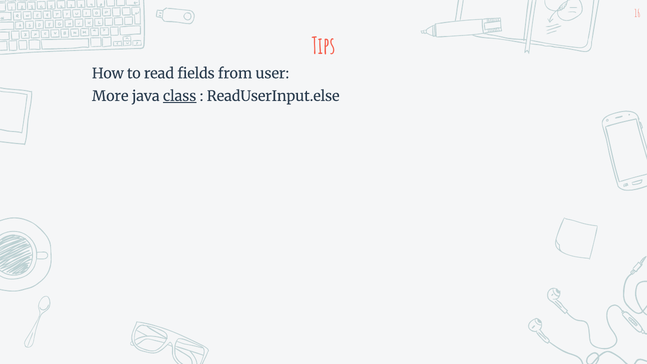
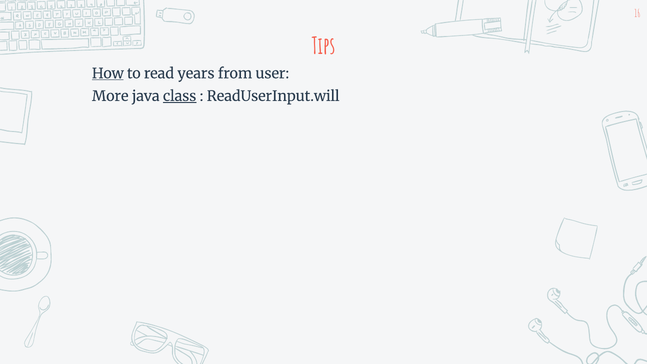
How underline: none -> present
fields: fields -> years
ReadUserInput.else: ReadUserInput.else -> ReadUserInput.will
